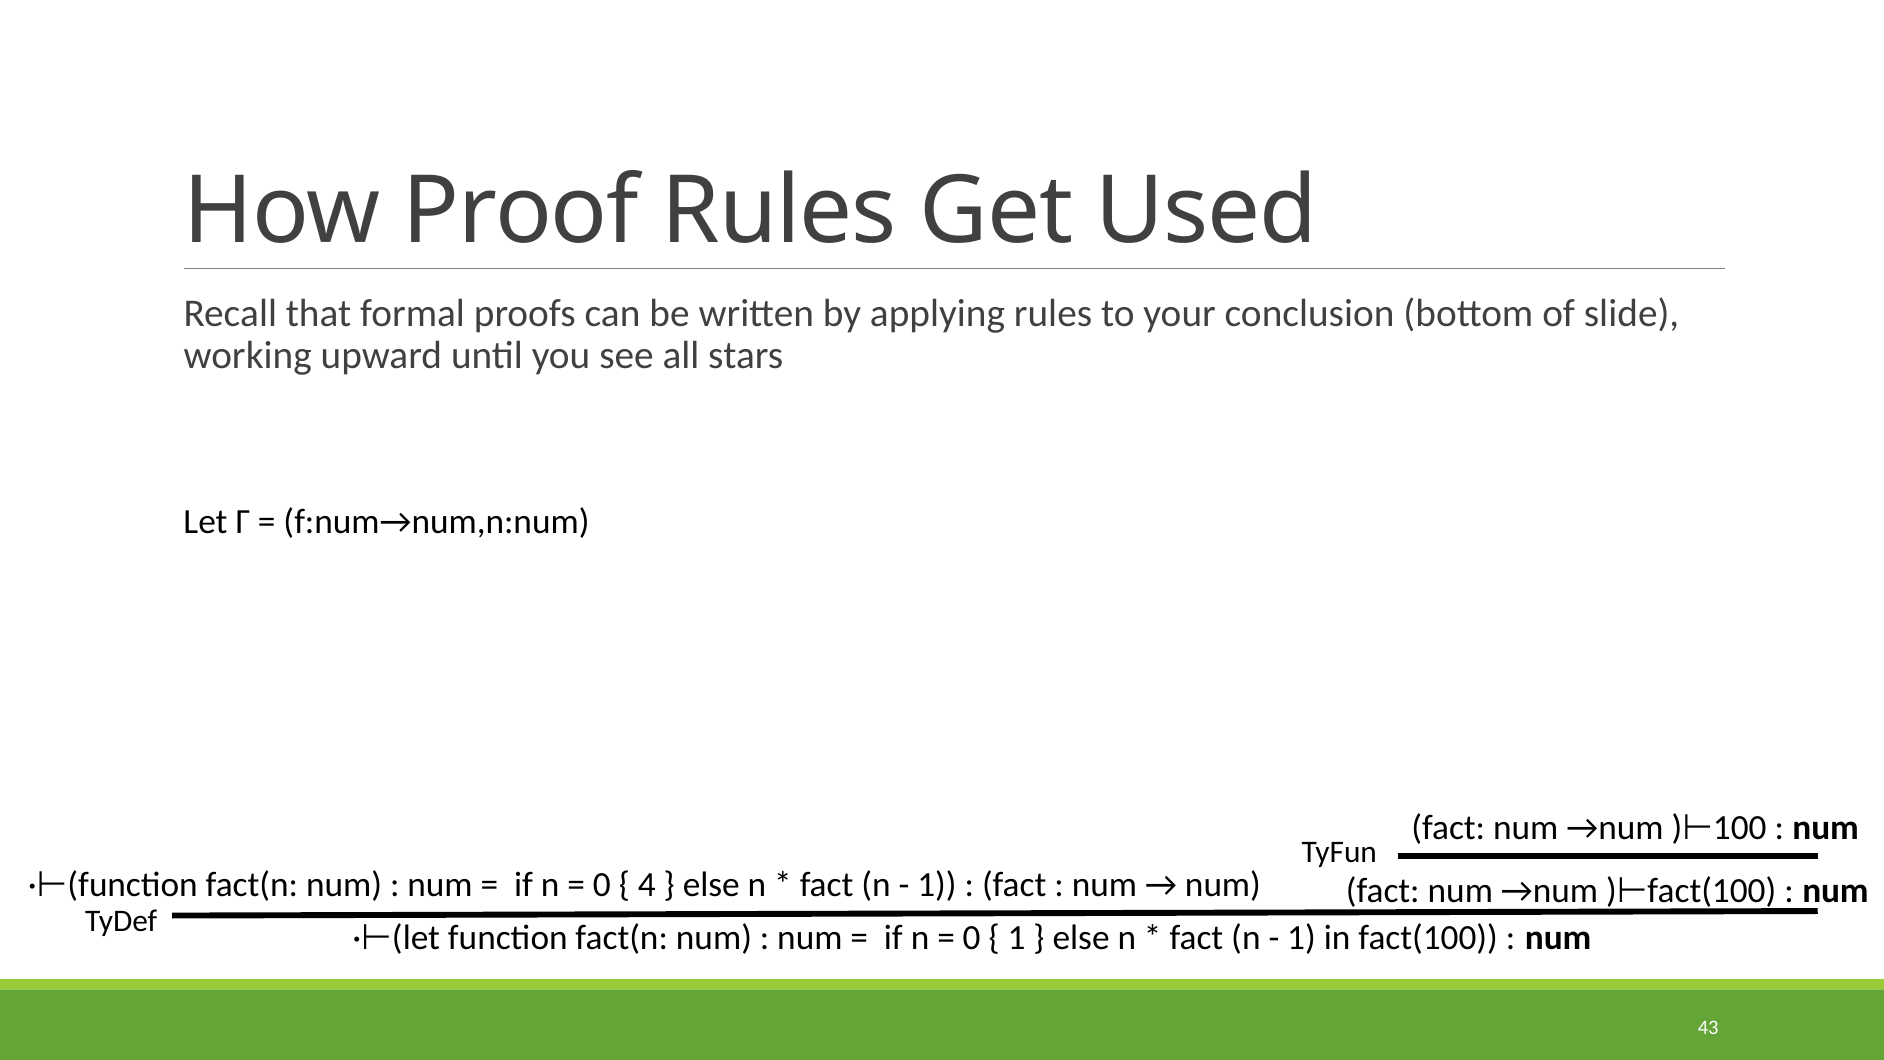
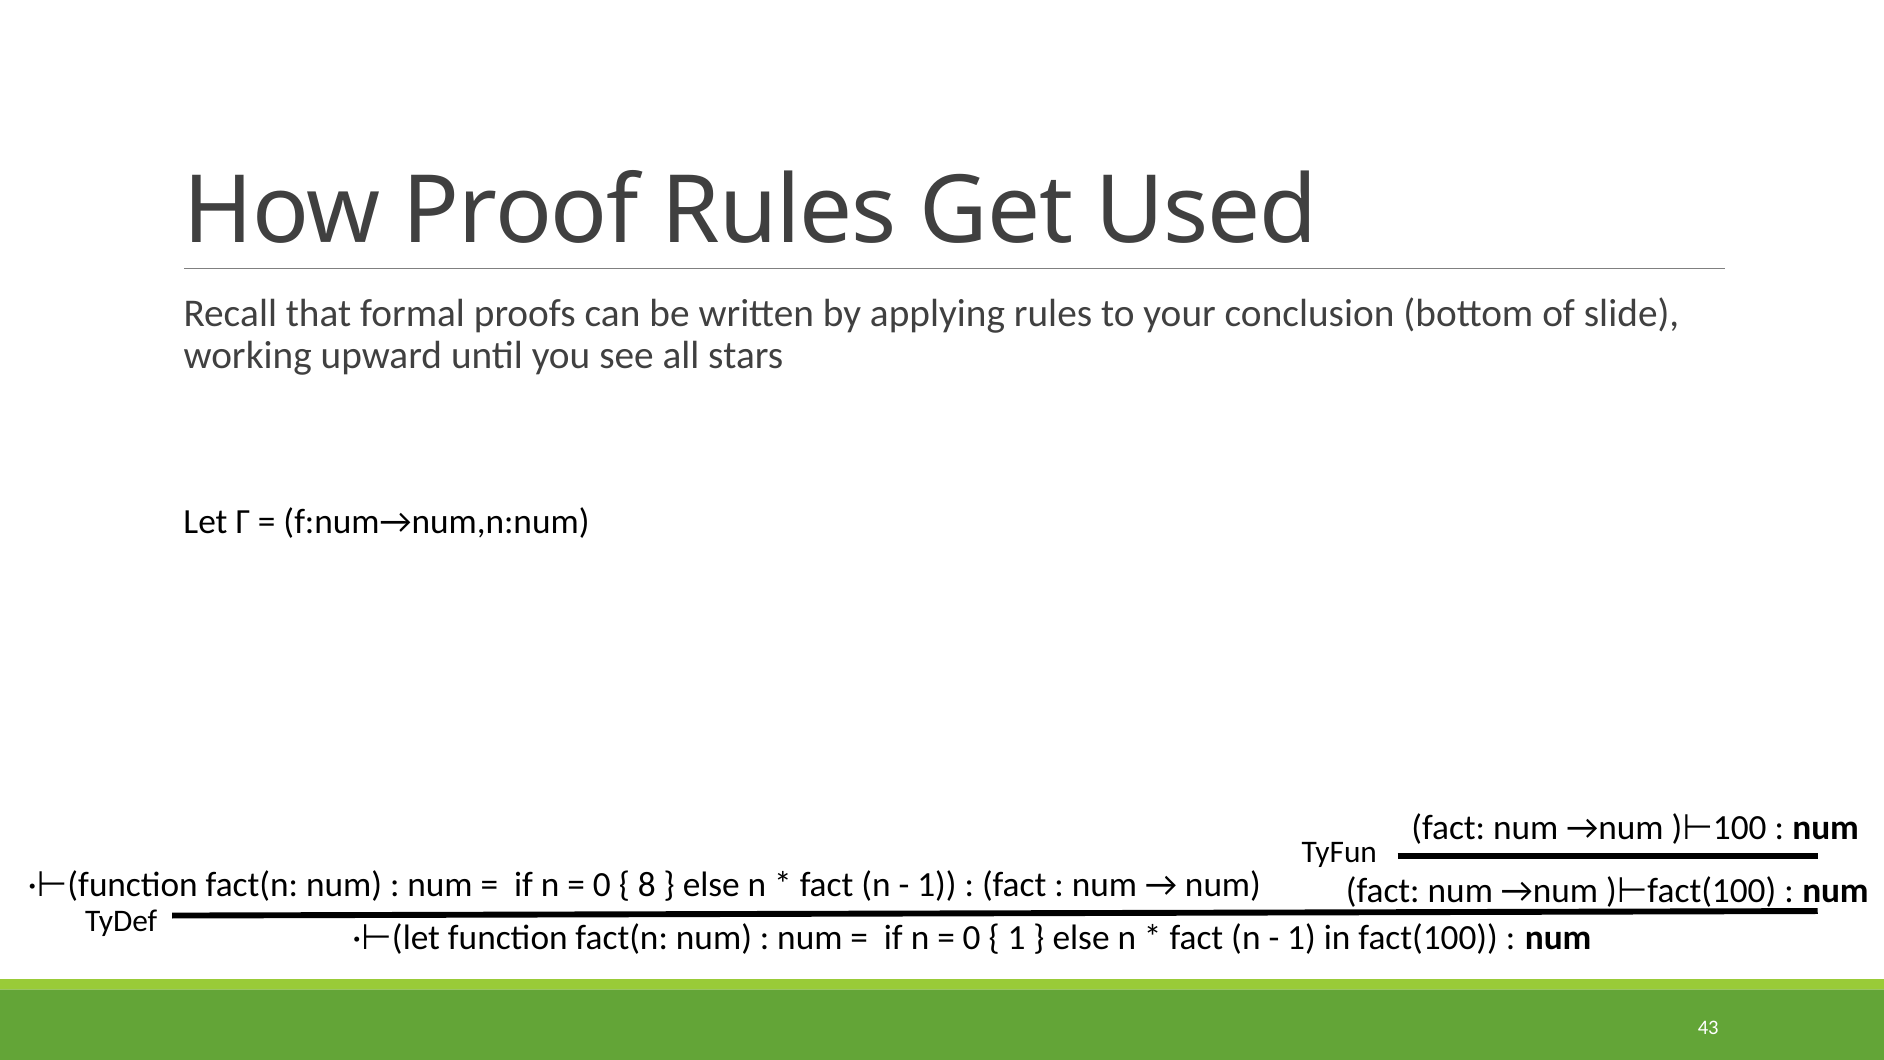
4: 4 -> 8
